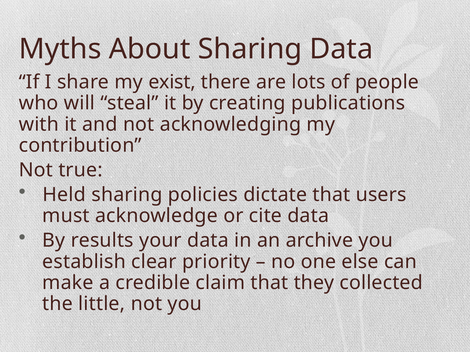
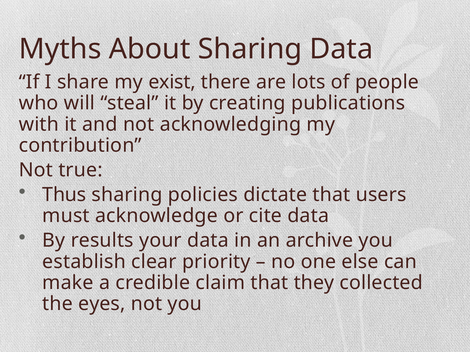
Held: Held -> Thus
little: little -> eyes
